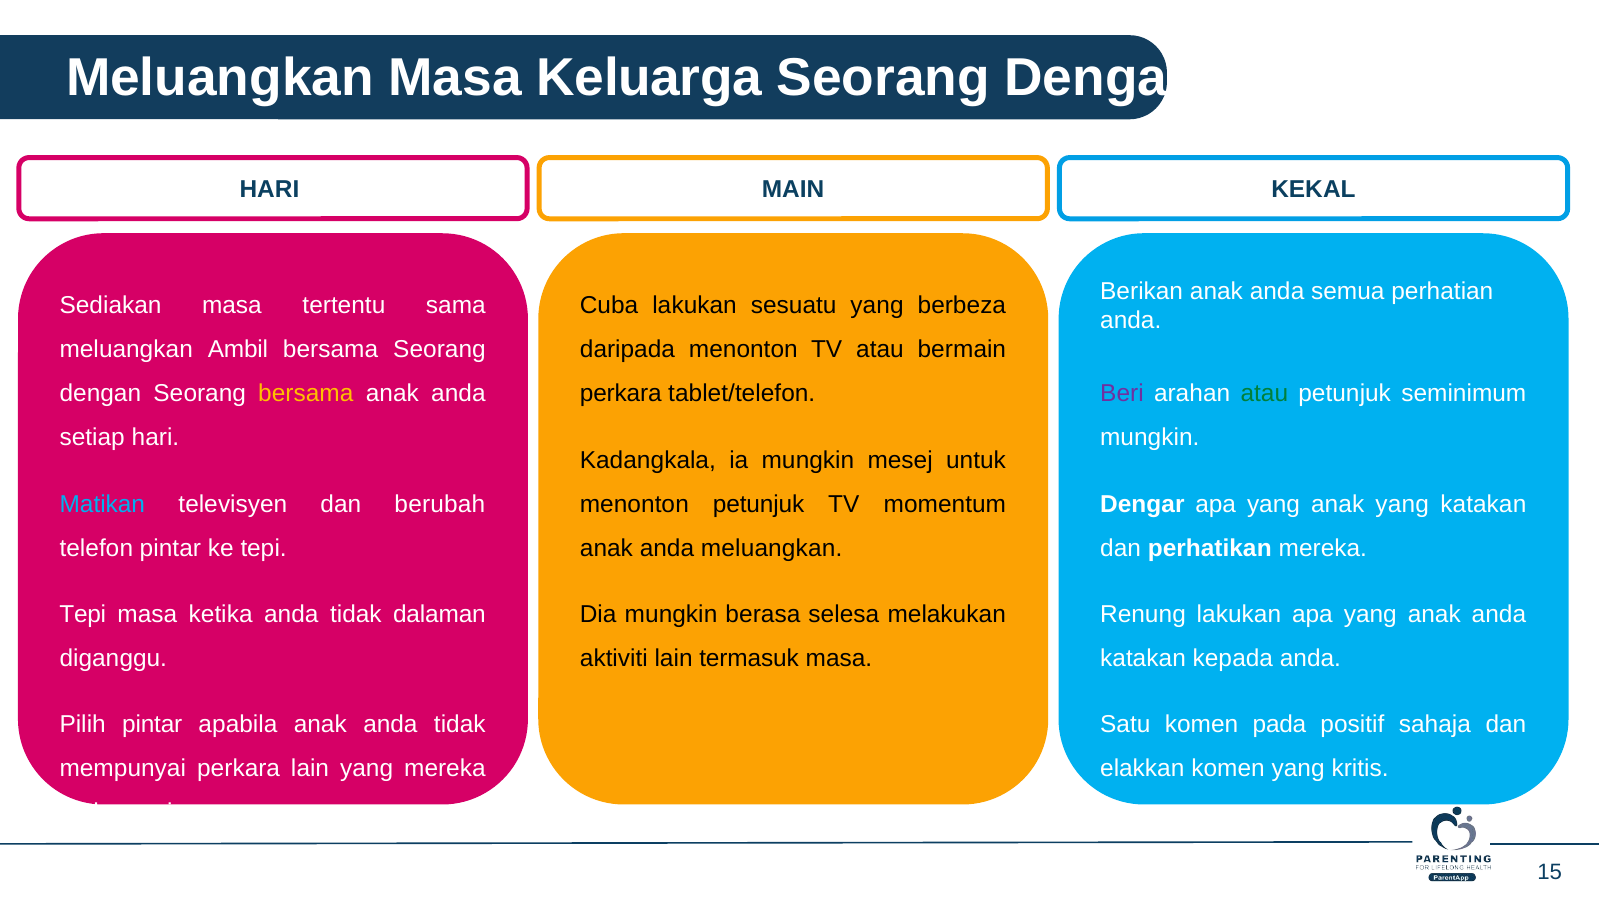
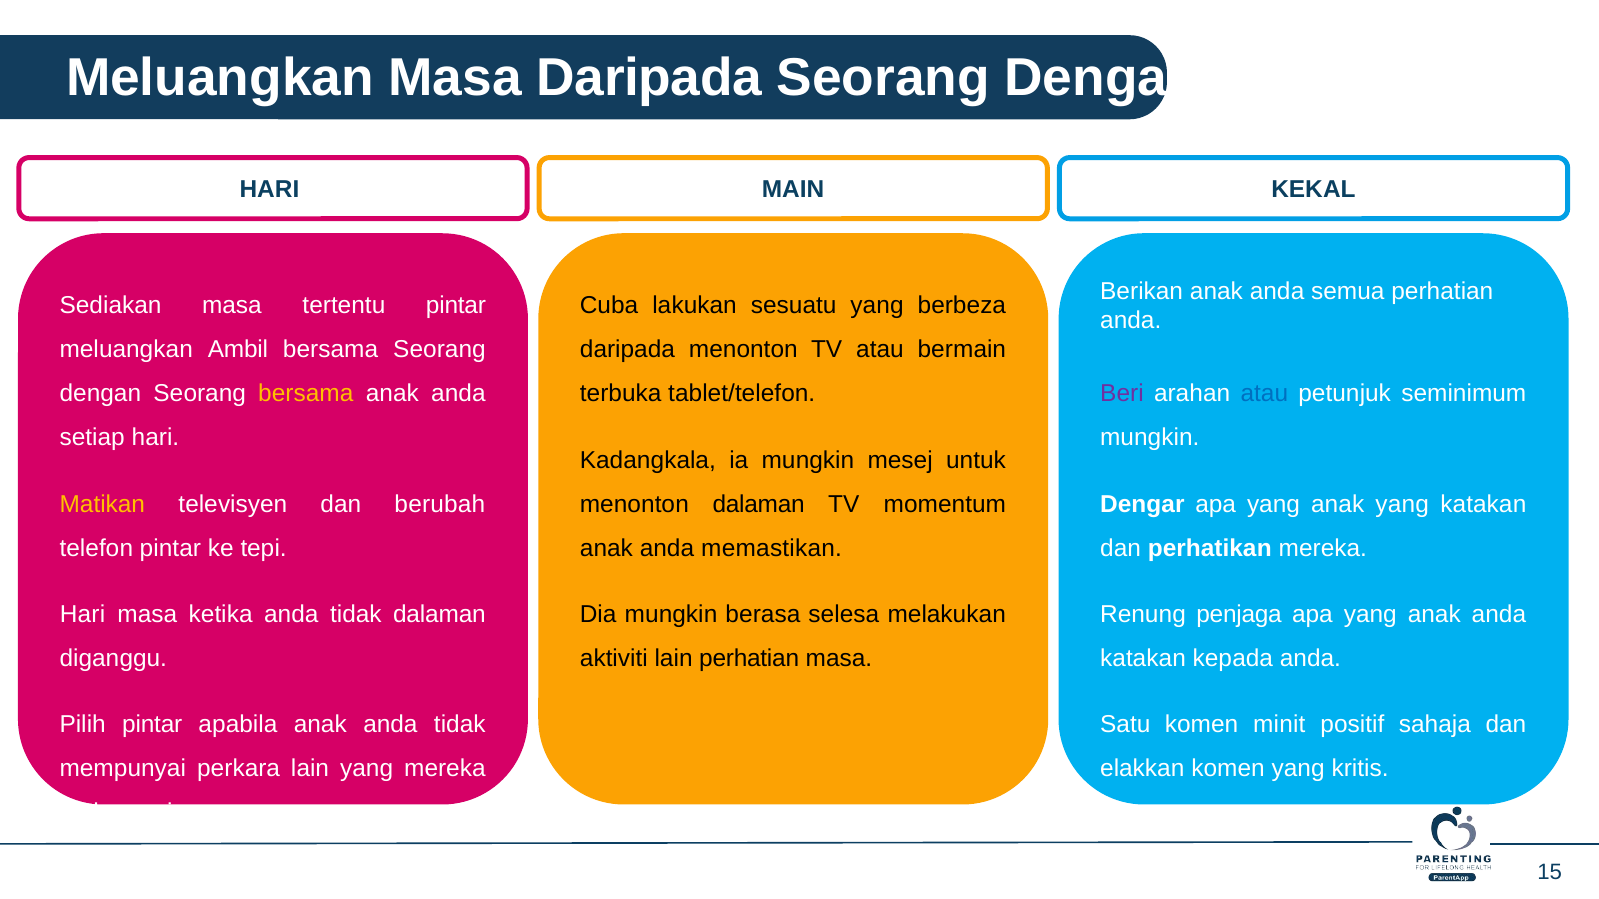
Masa Keluarga: Keluarga -> Daripada
tertentu sama: sama -> pintar
perkara at (621, 394): perkara -> terbuka
atau at (1264, 394) colour: green -> blue
Matikan colour: light blue -> yellow
menonton petunjuk: petunjuk -> dalaman
anda meluangkan: meluangkan -> memastikan
Tepi at (83, 614): Tepi -> Hari
Renung lakukan: lakukan -> penjaga
lain termasuk: termasuk -> perhatian
pada: pada -> minit
